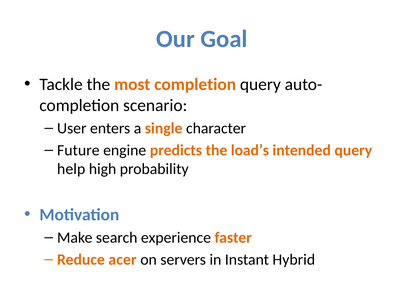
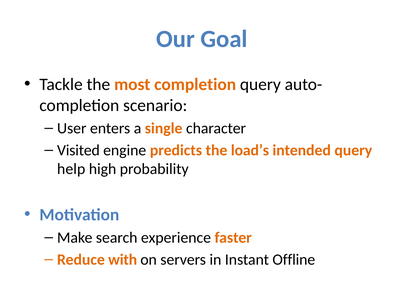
Future: Future -> Visited
acer: acer -> with
Hybrid: Hybrid -> Offline
